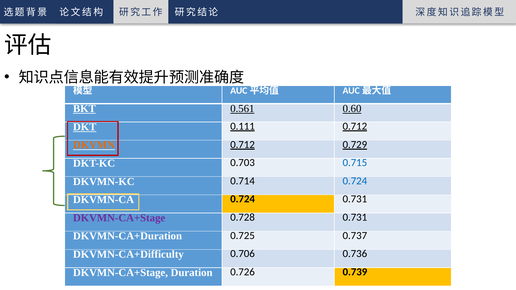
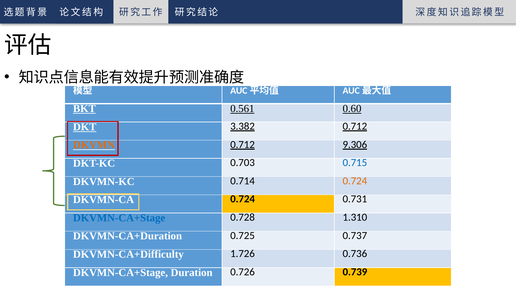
0.111: 0.111 -> 3.382
0.729: 0.729 -> 9.306
0.724 at (355, 181) colour: blue -> orange
DKVMN-CA+Stage at (119, 218) colour: purple -> blue
0.728 0.731: 0.731 -> 1.310
0.706: 0.706 -> 1.726
